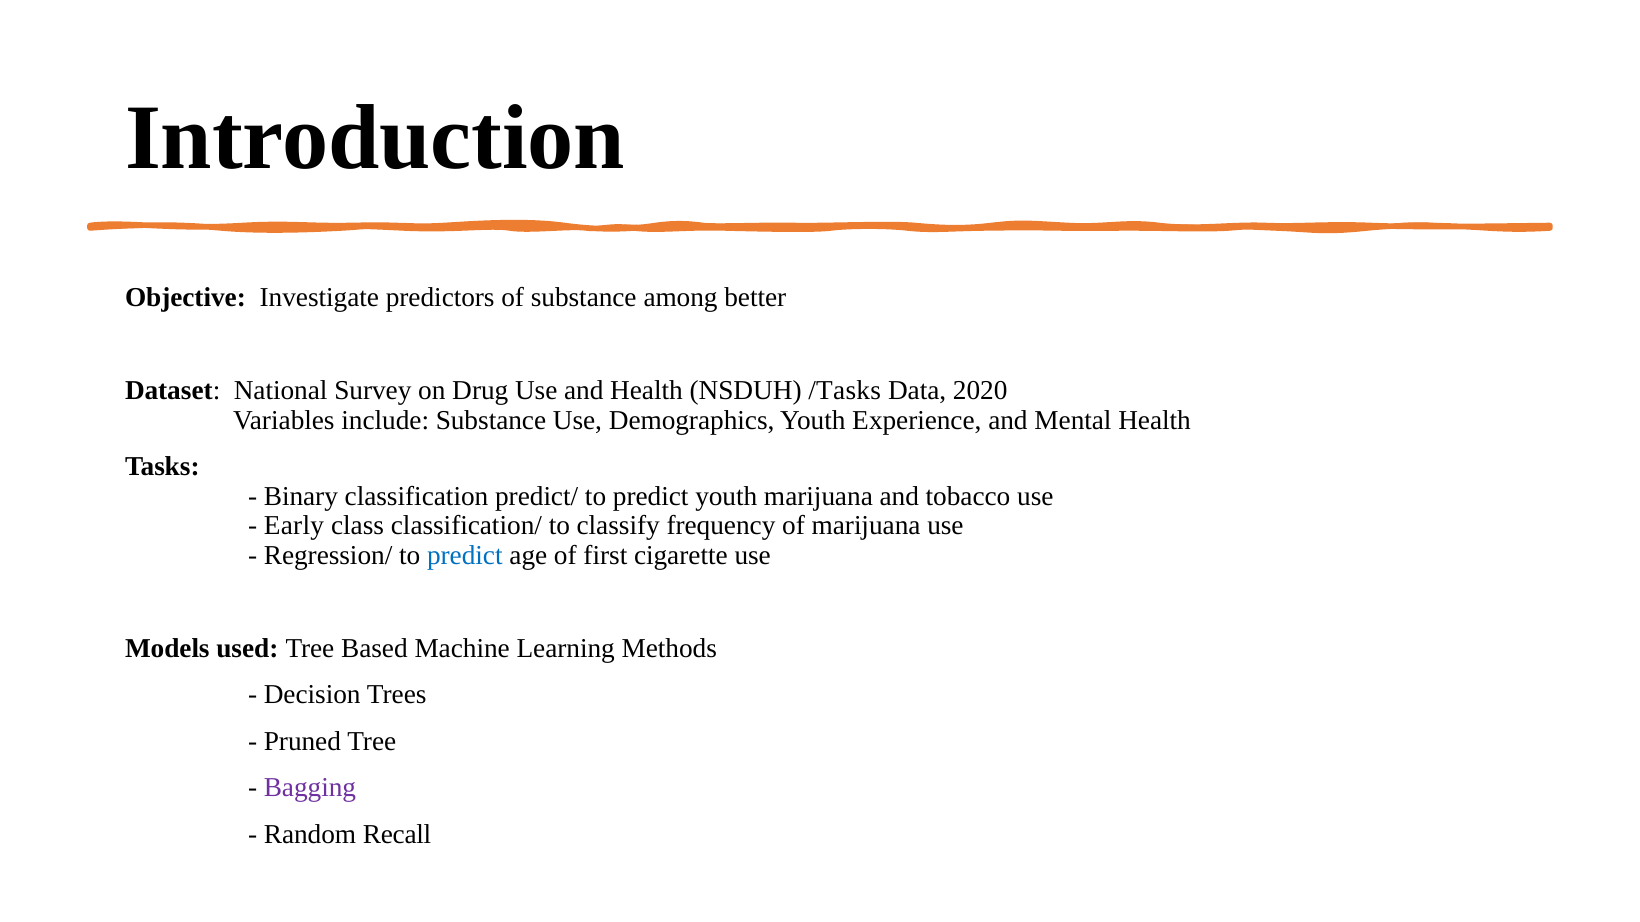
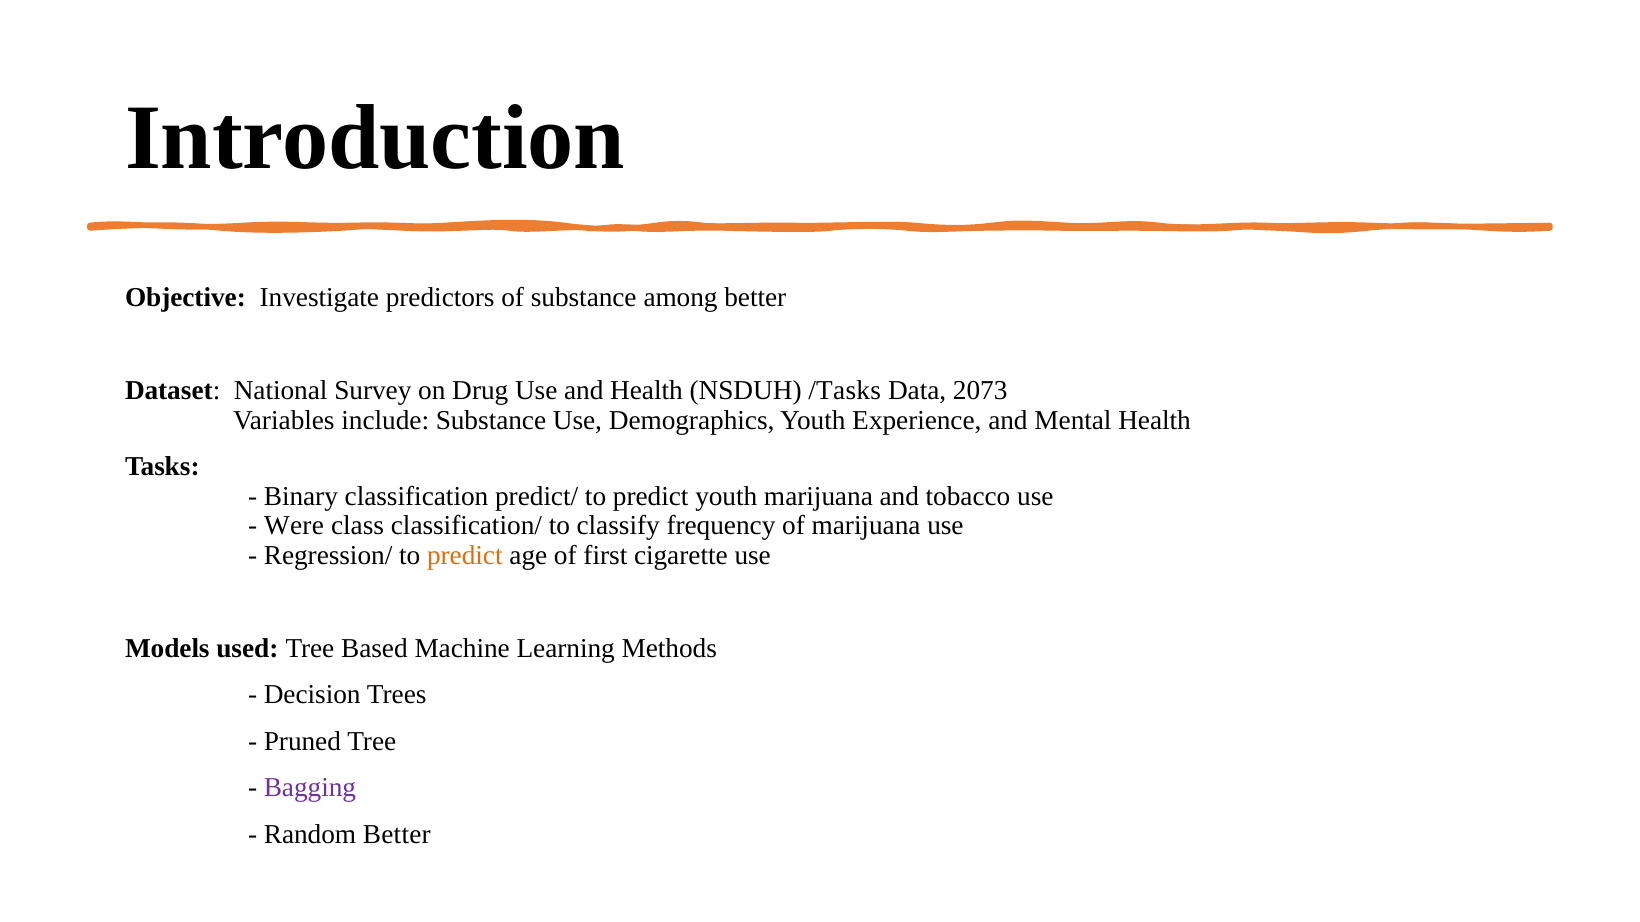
2020: 2020 -> 2073
Early: Early -> Were
predict at (465, 555) colour: blue -> orange
Random Recall: Recall -> Better
